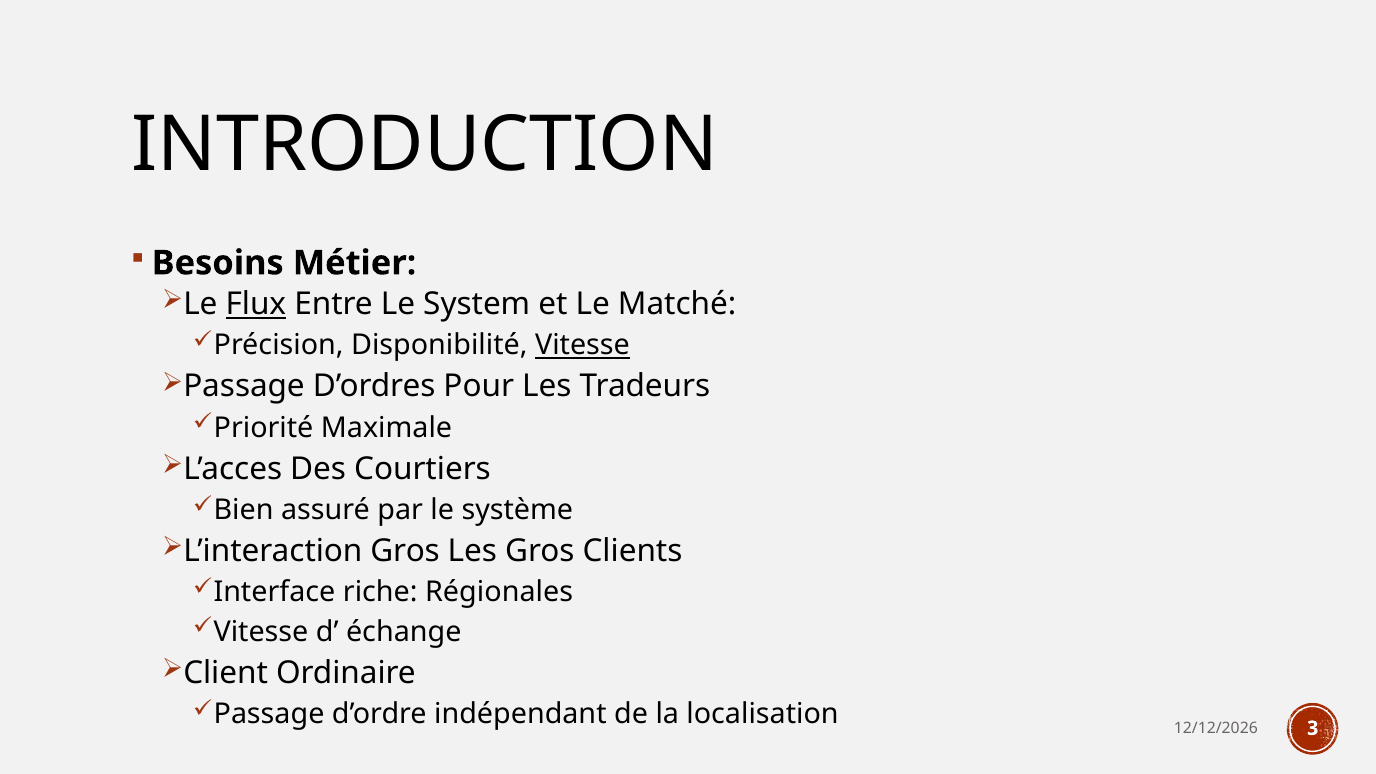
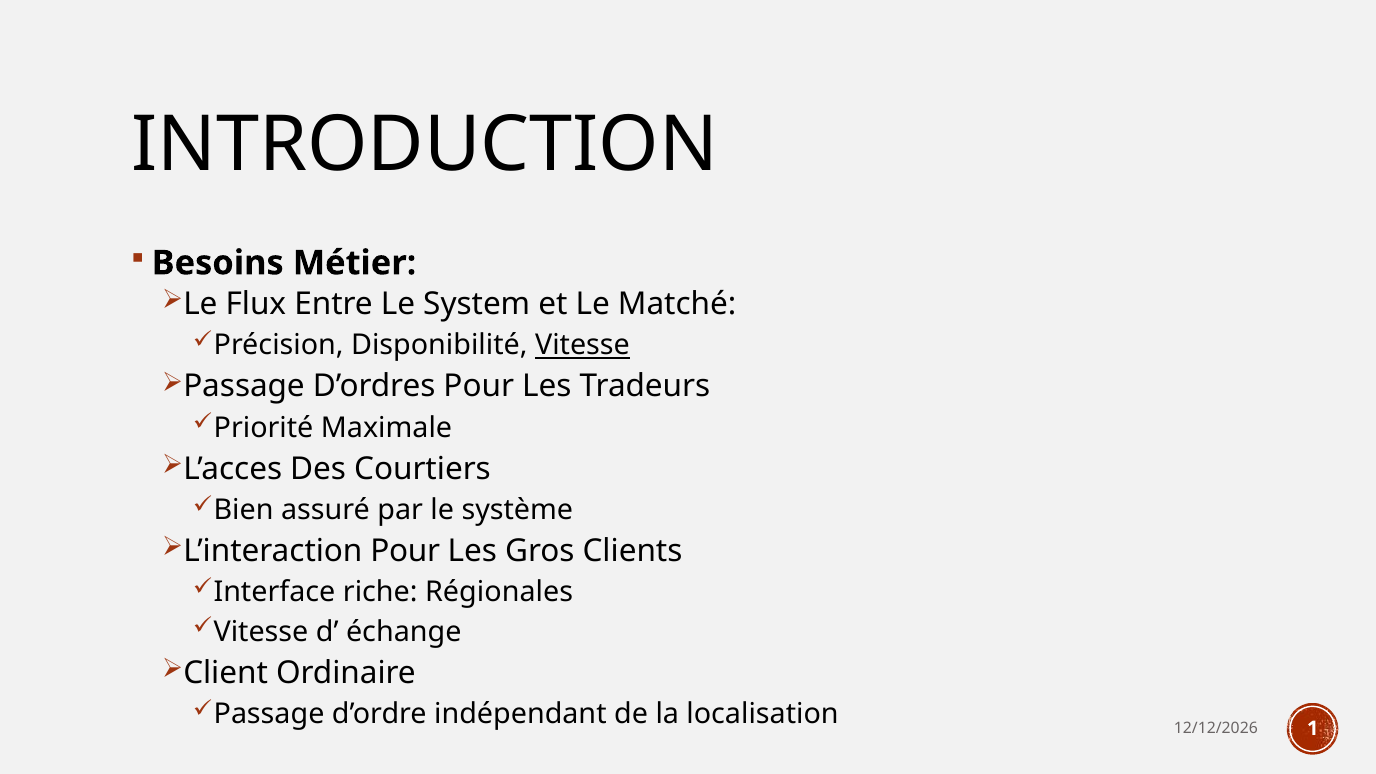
Flux underline: present -> none
L’interaction Gros: Gros -> Pour
3: 3 -> 1
